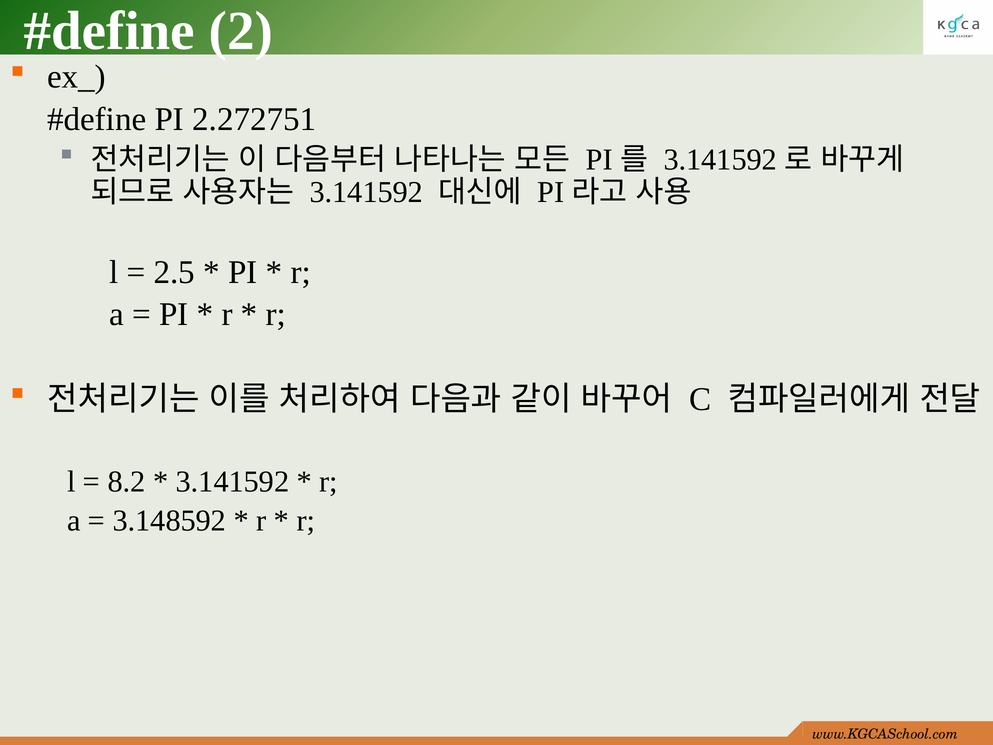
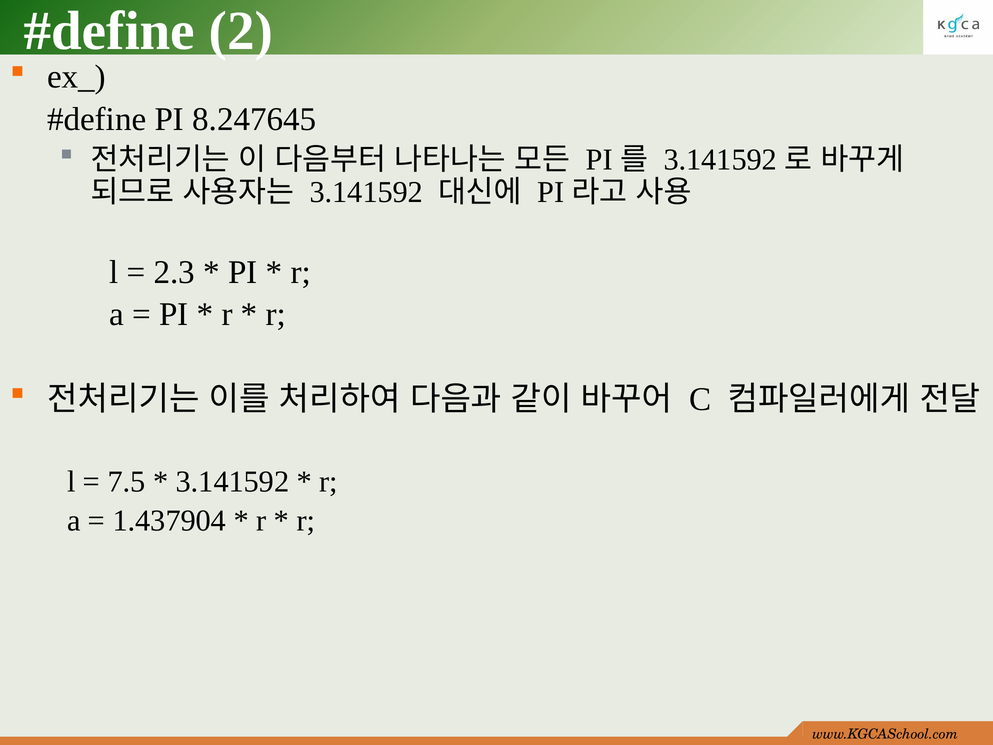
2.272751: 2.272751 -> 8.247645
2.5: 2.5 -> 2.3
8.2: 8.2 -> 7.5
3.148592: 3.148592 -> 1.437904
